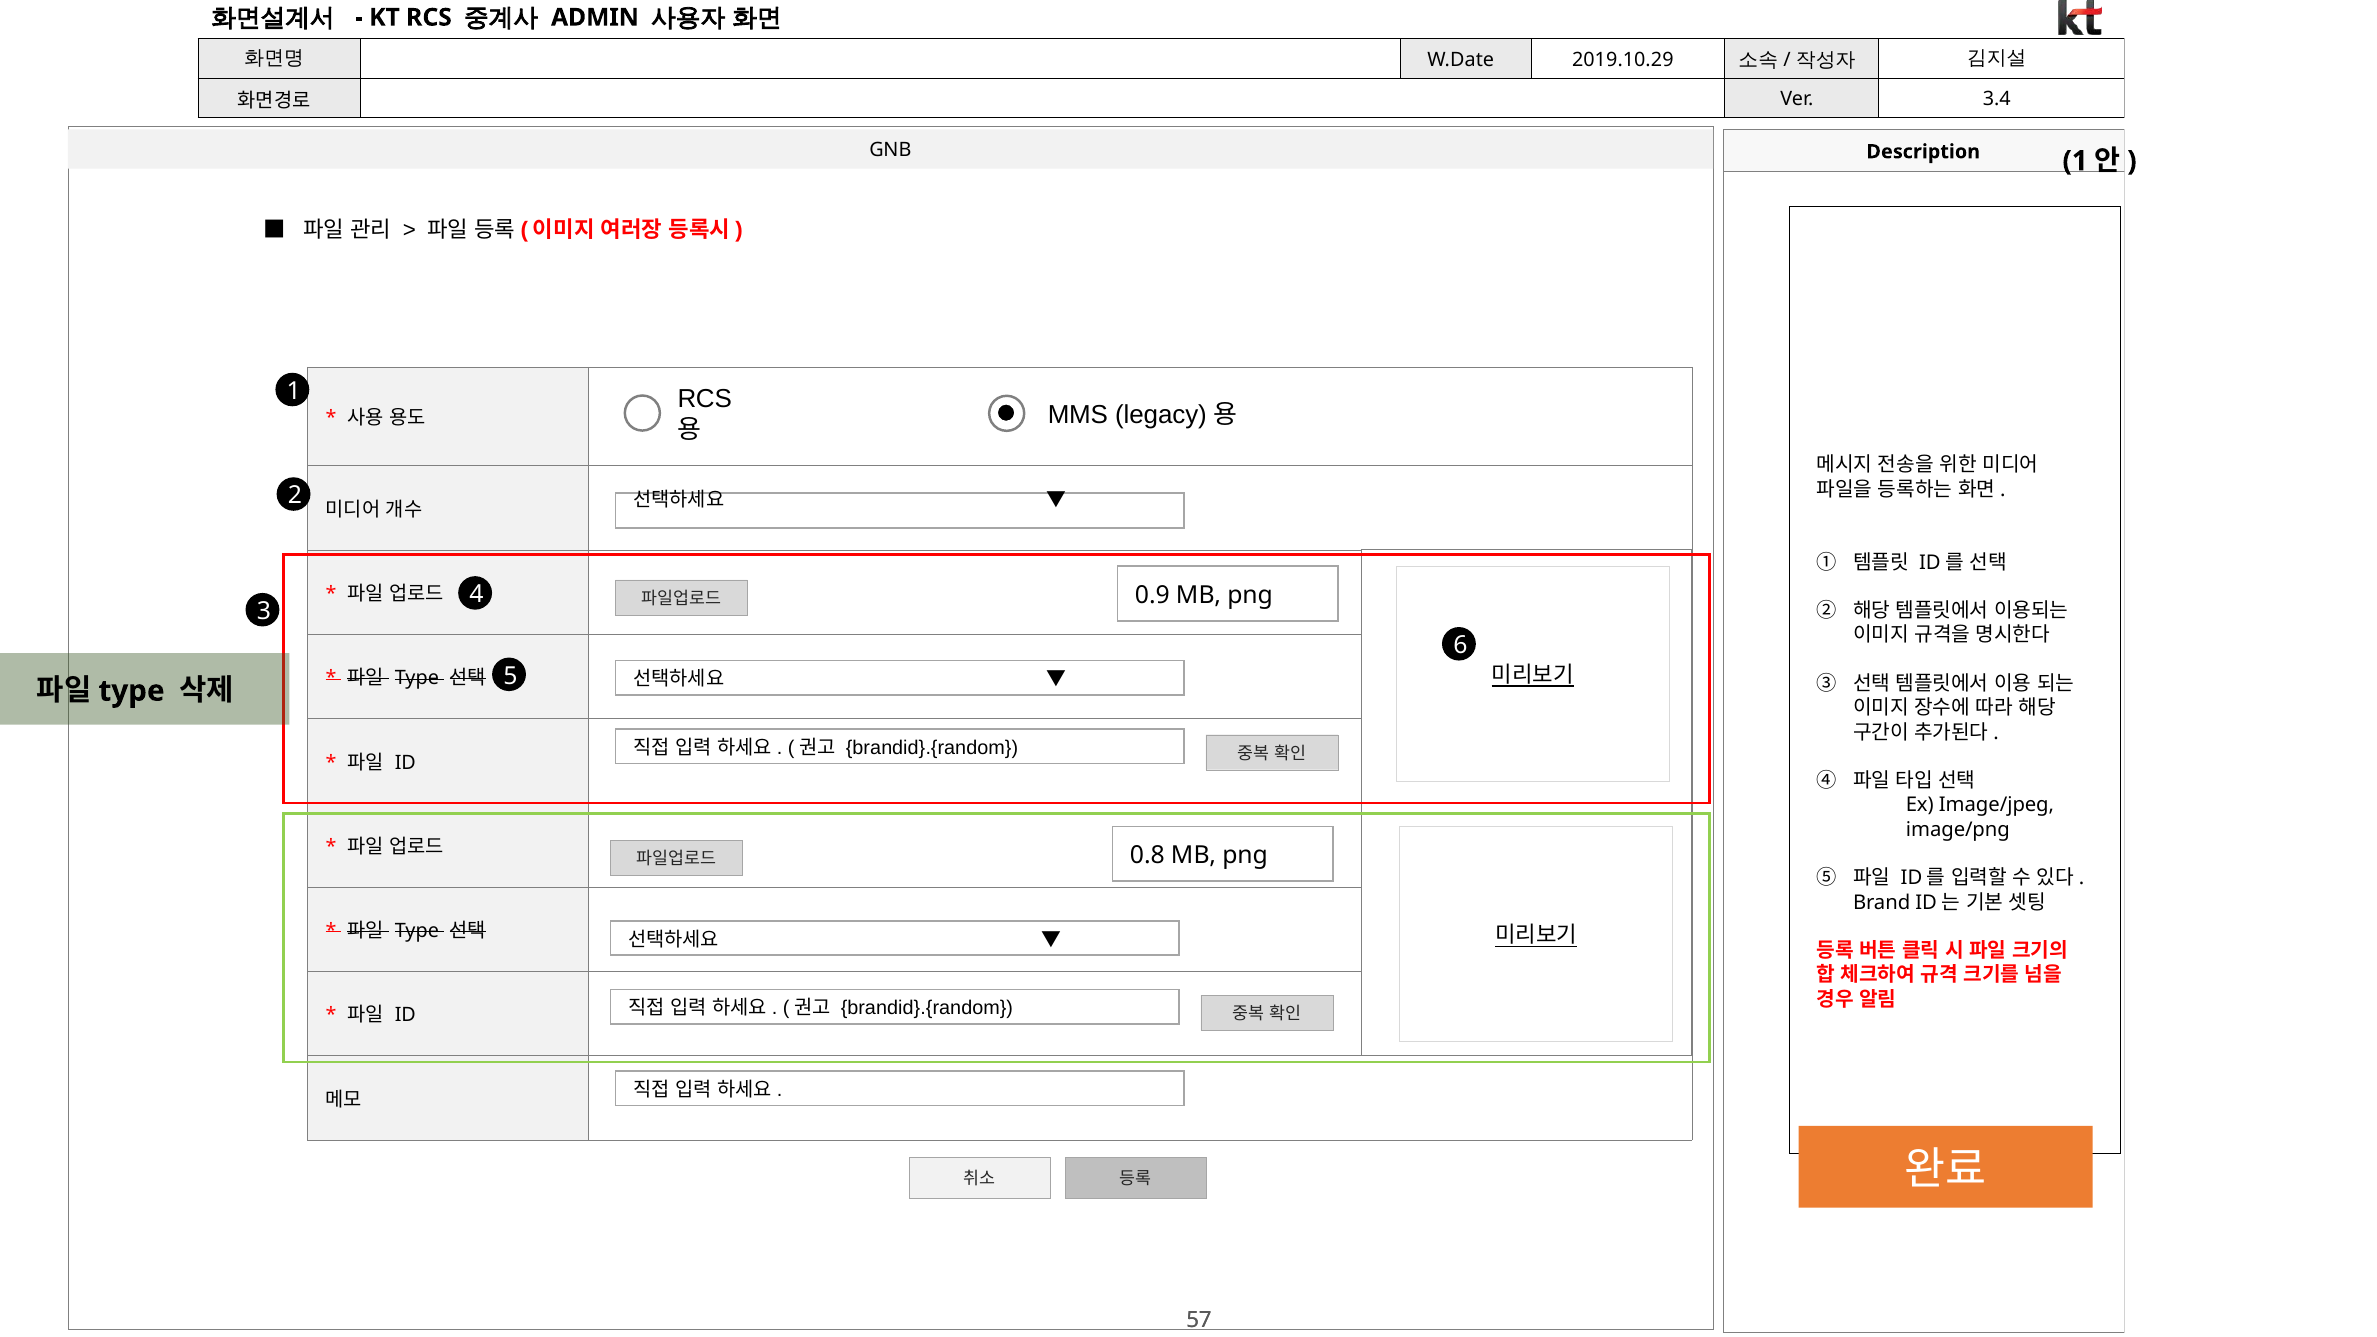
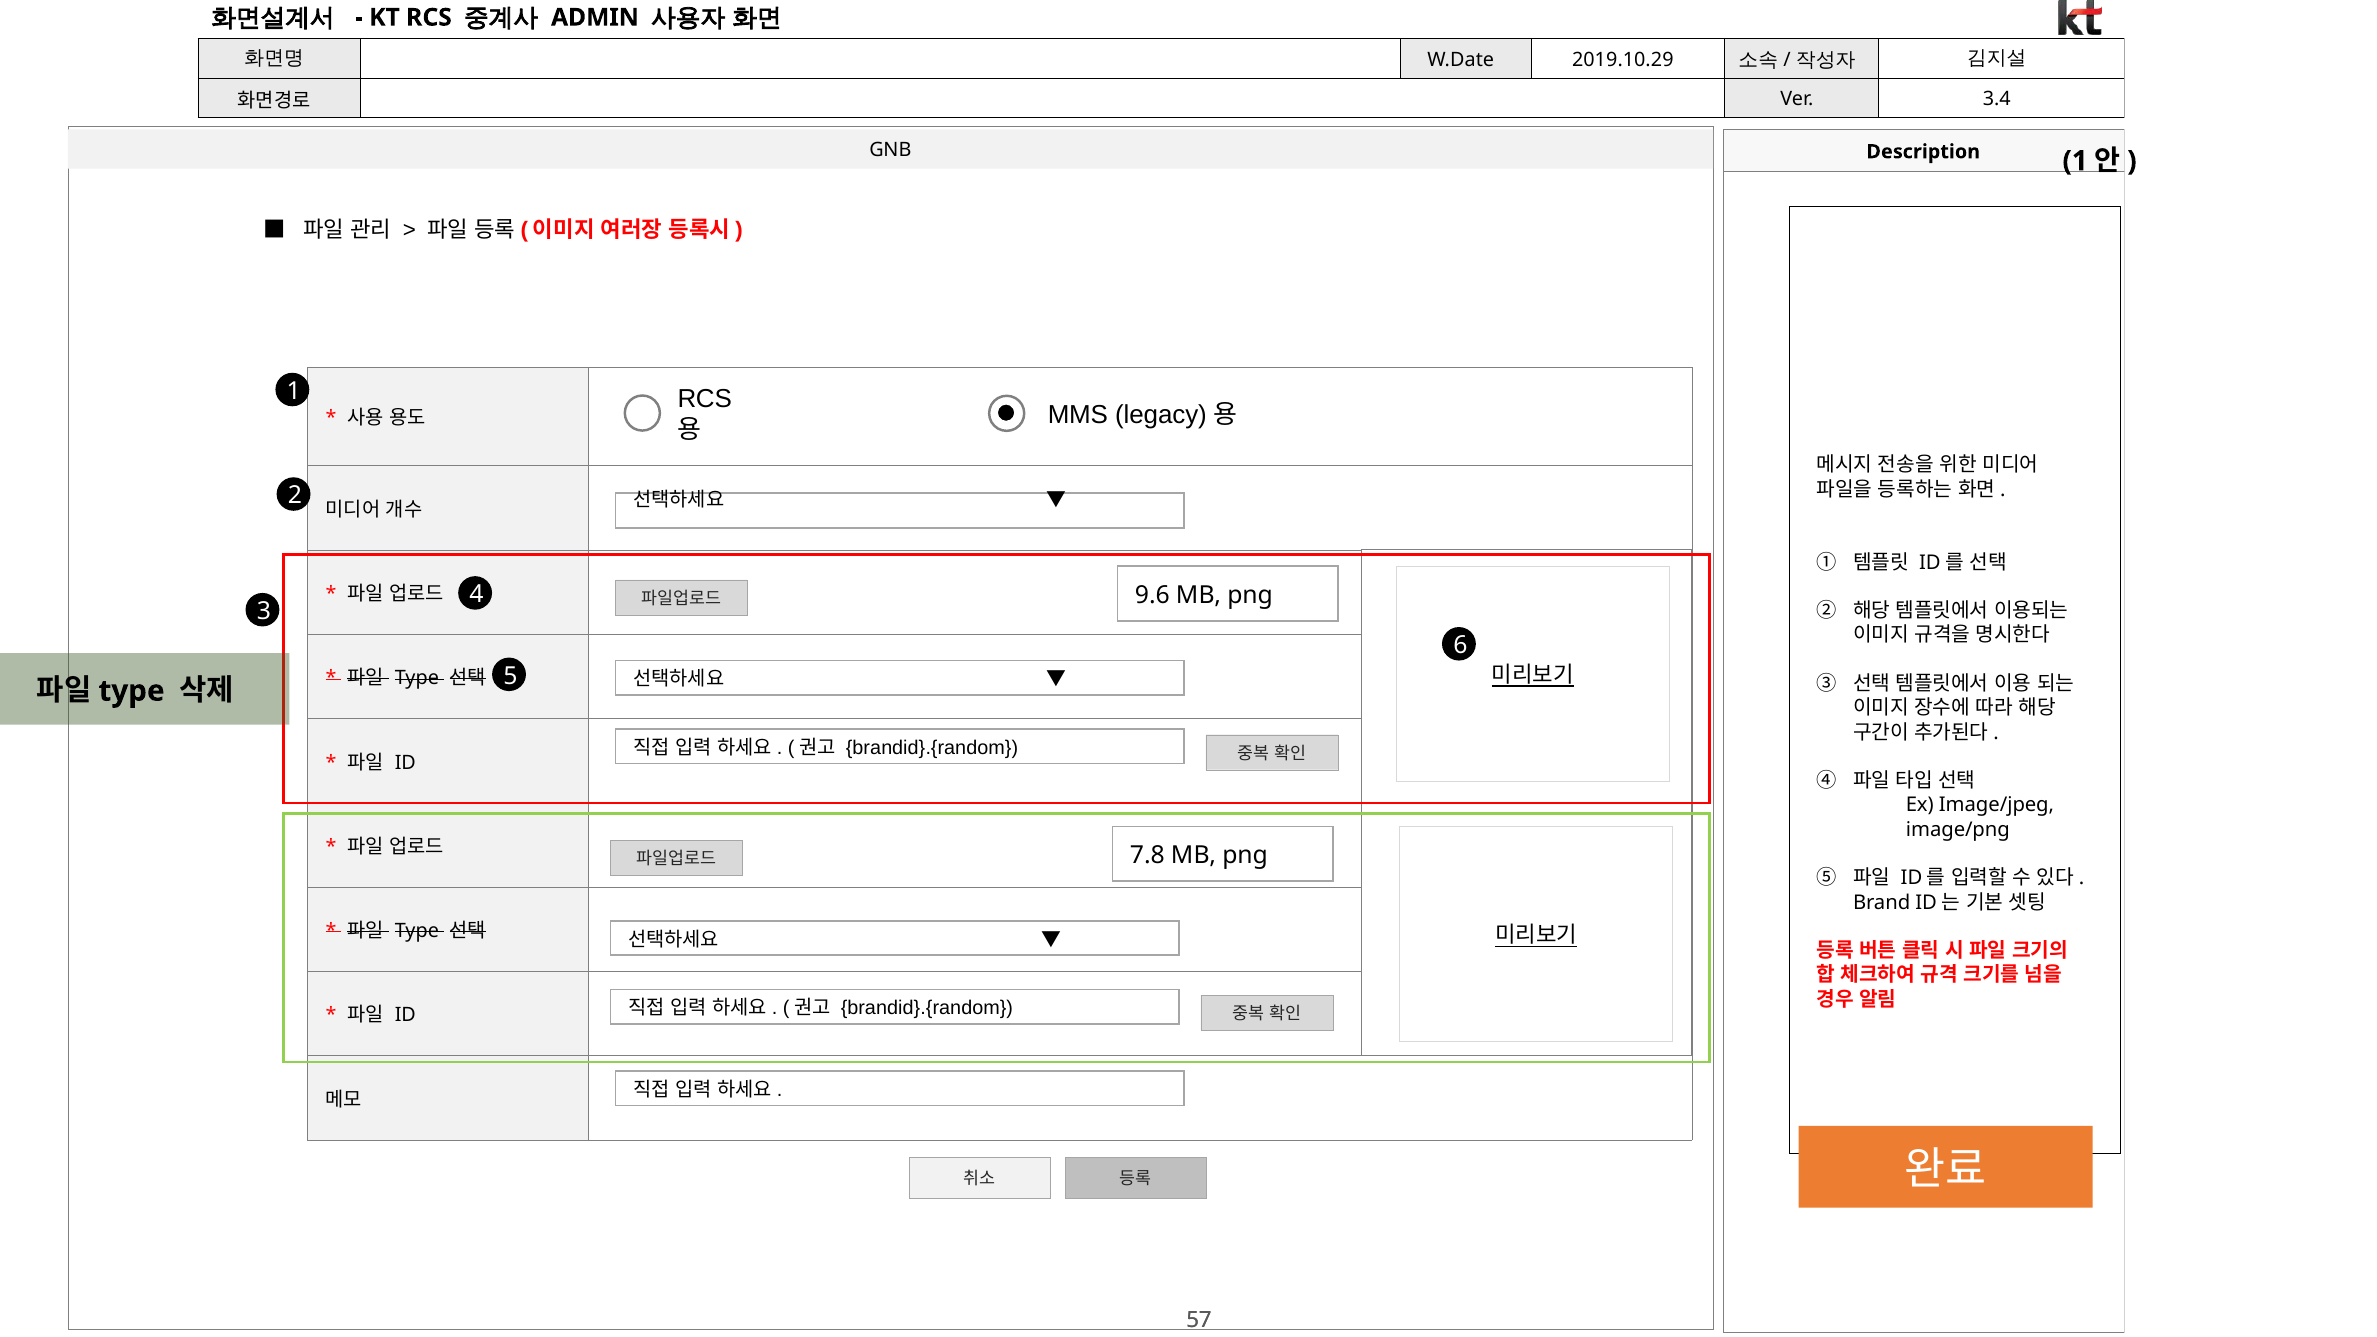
0.9: 0.9 -> 9.6
0.8: 0.8 -> 7.8
